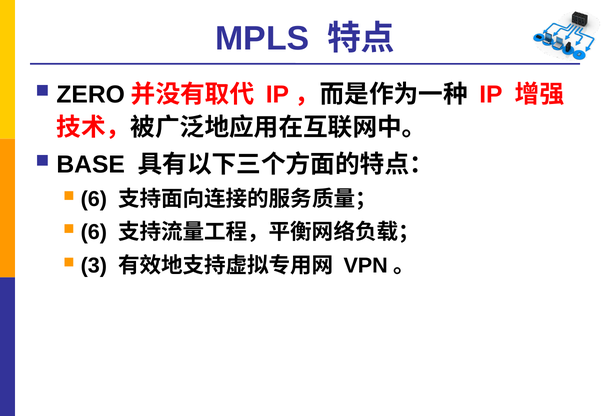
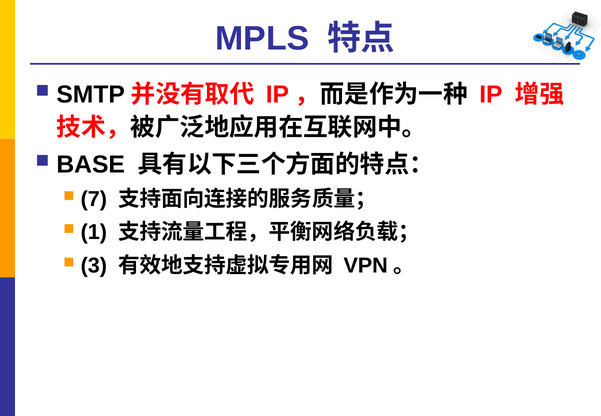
ZERO: ZERO -> SMTP
6 at (94, 199): 6 -> 7
6 at (94, 232): 6 -> 1
